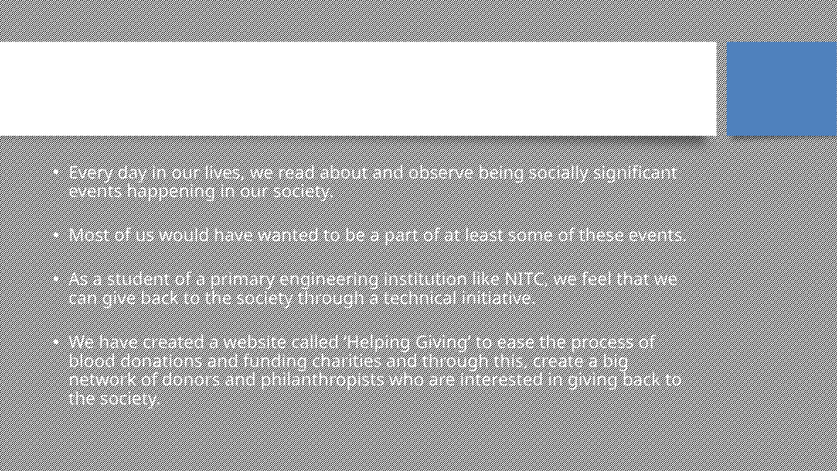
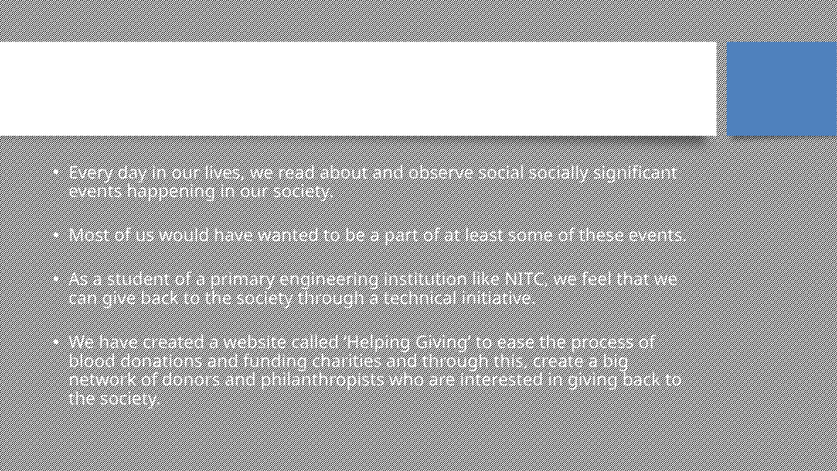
being: being -> social
